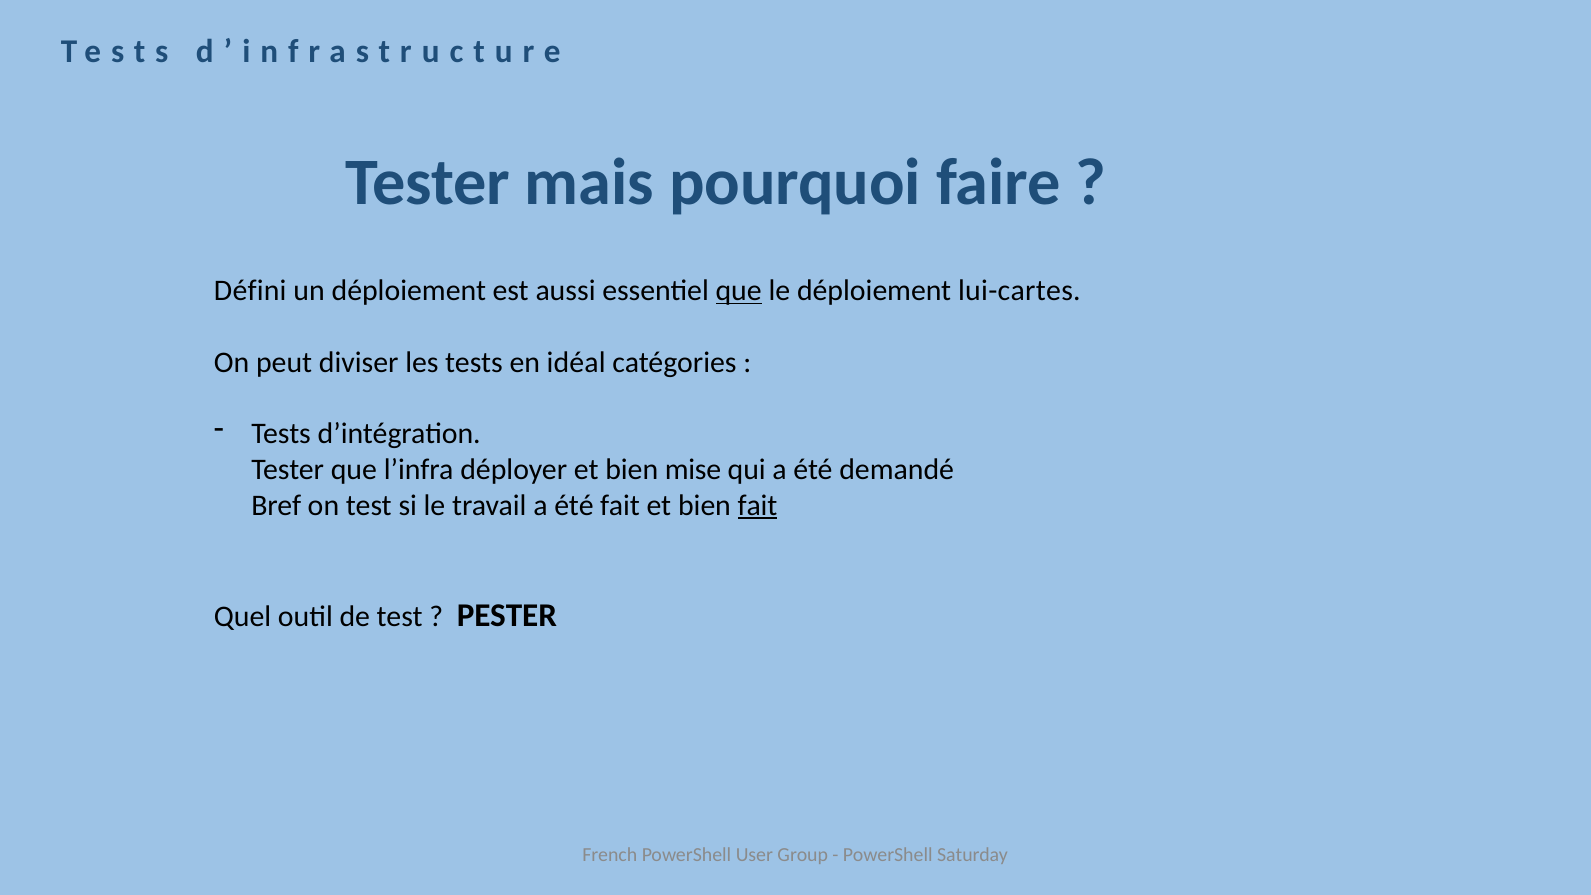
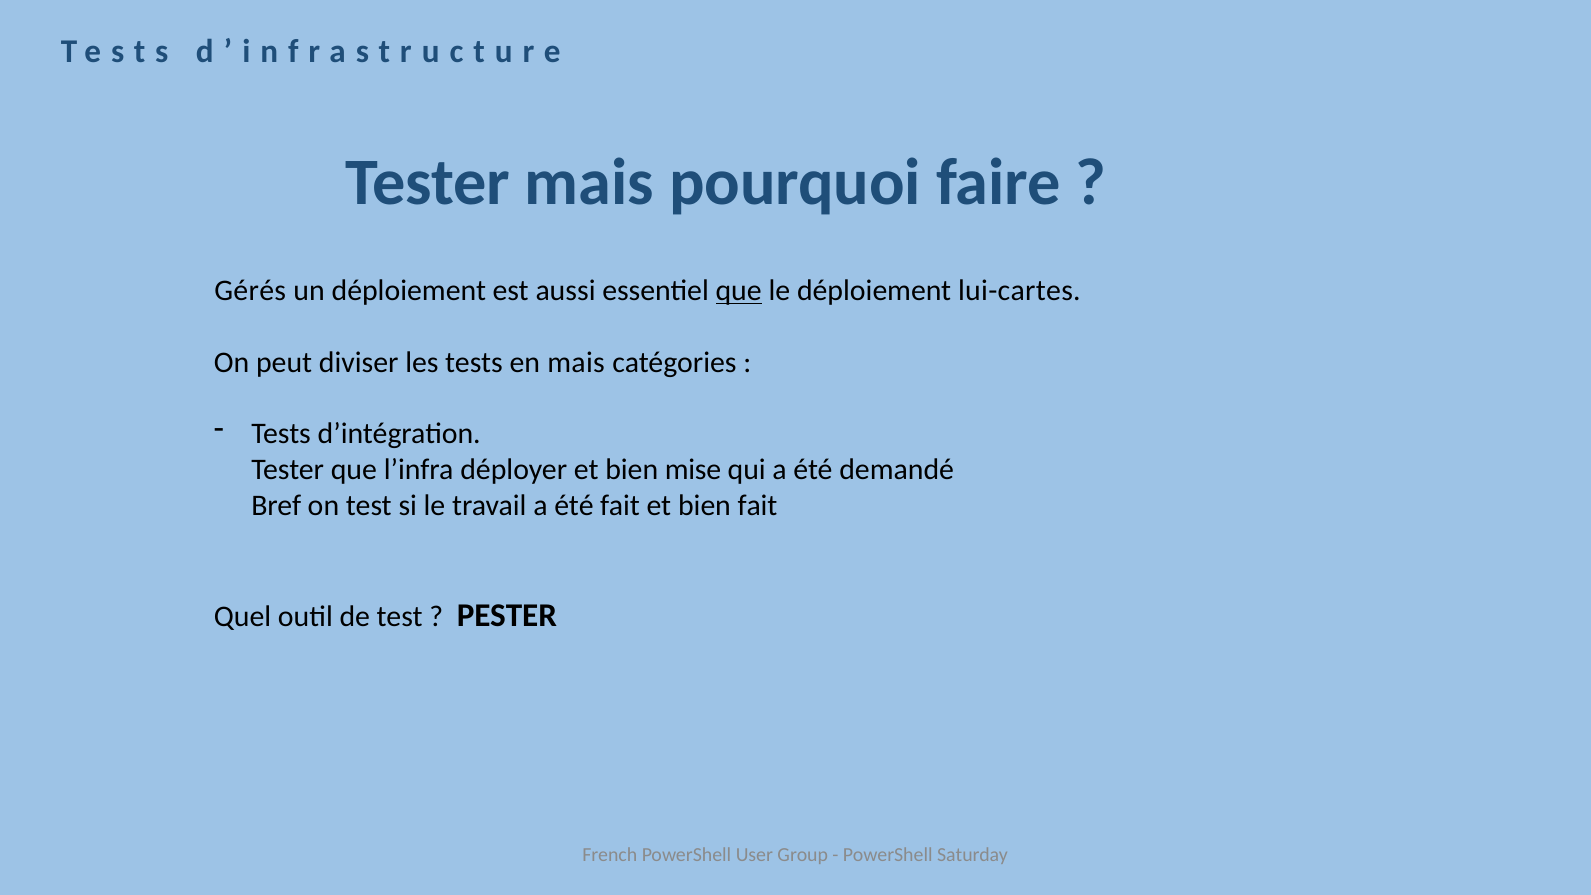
Défini: Défini -> Gérés
en idéal: idéal -> mais
fait at (758, 505) underline: present -> none
